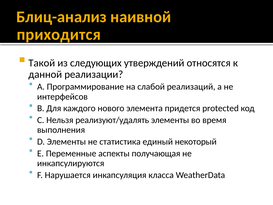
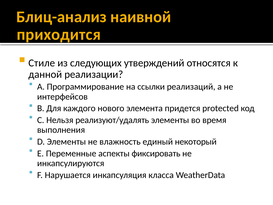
Такой: Такой -> Стиле
слабой: слабой -> ссылки
статистика: статистика -> влажность
получающая: получающая -> фиксировать
